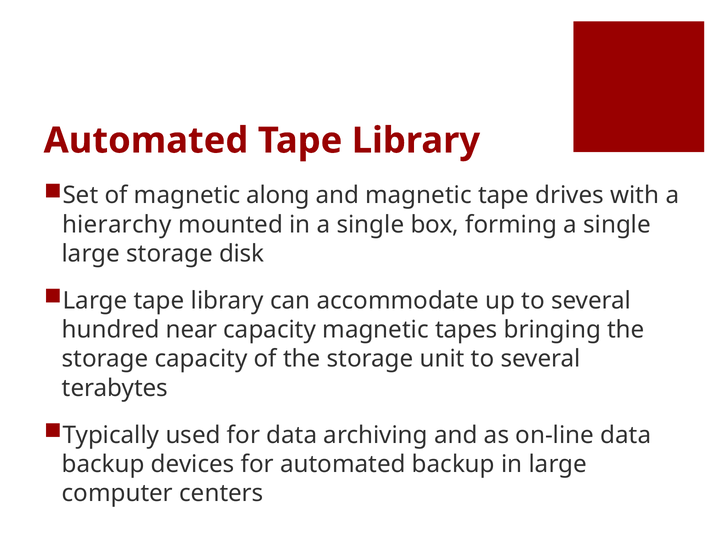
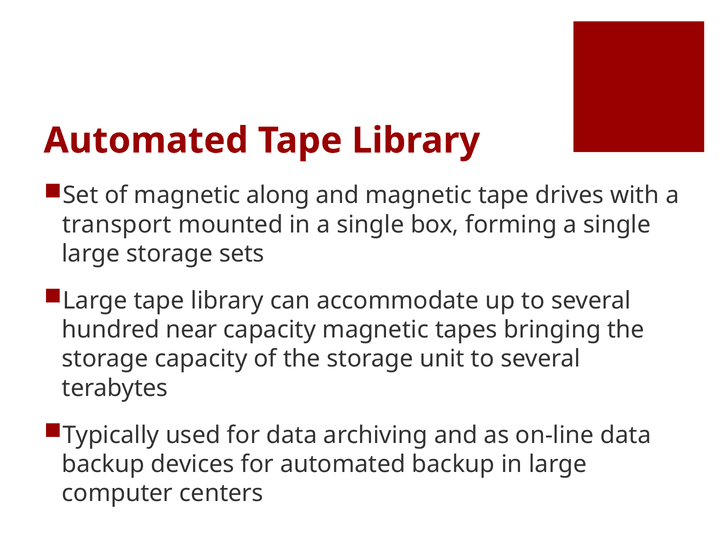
hierarchy: hierarchy -> transport
disk: disk -> sets
